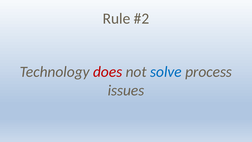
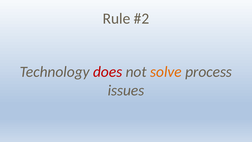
solve colour: blue -> orange
